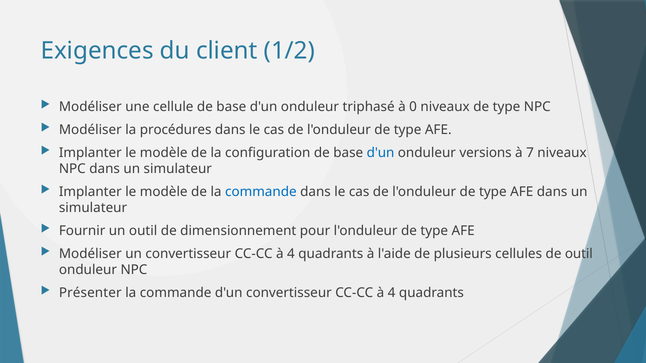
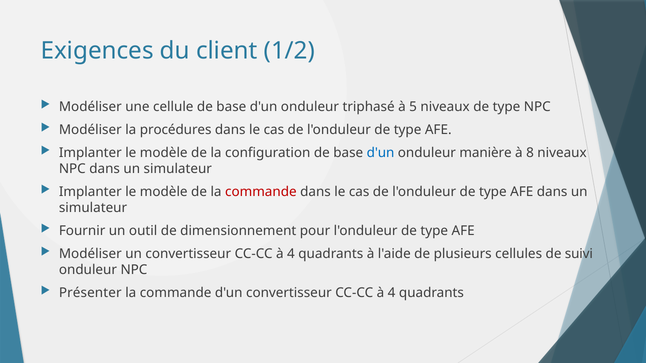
0: 0 -> 5
versions: versions -> manière
7: 7 -> 8
commande at (261, 192) colour: blue -> red
de outil: outil -> suivi
